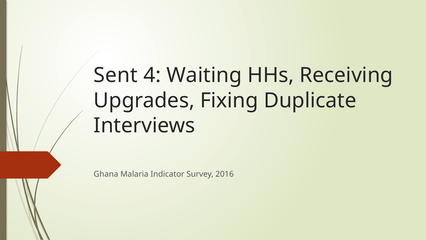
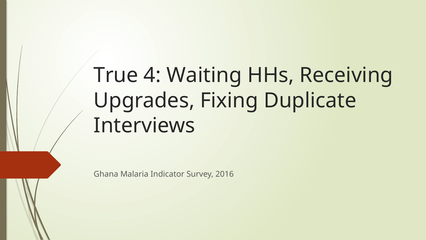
Sent: Sent -> True
